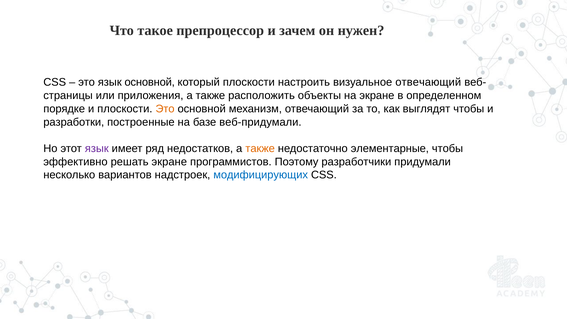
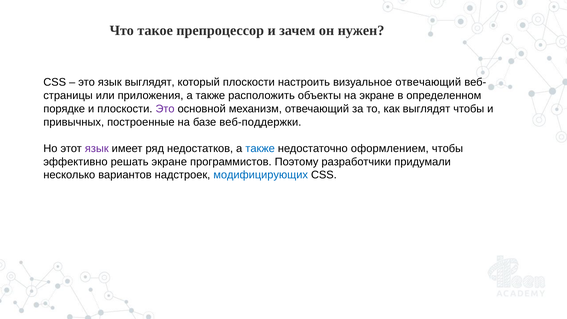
язык основной: основной -> выглядят
Это at (165, 109) colour: orange -> purple
разработки: разработки -> привычных
веб-придумали: веб-придумали -> веб-поддержки
также at (260, 149) colour: orange -> blue
элементарные: элементарные -> оформлением
